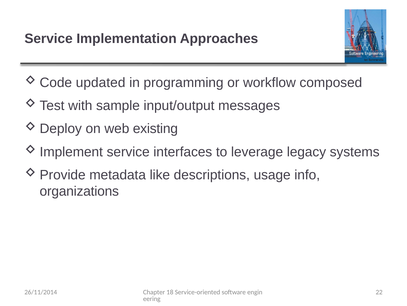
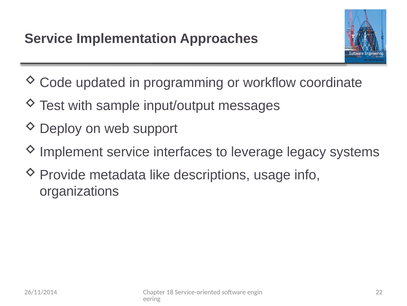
composed: composed -> coordinate
existing: existing -> support
